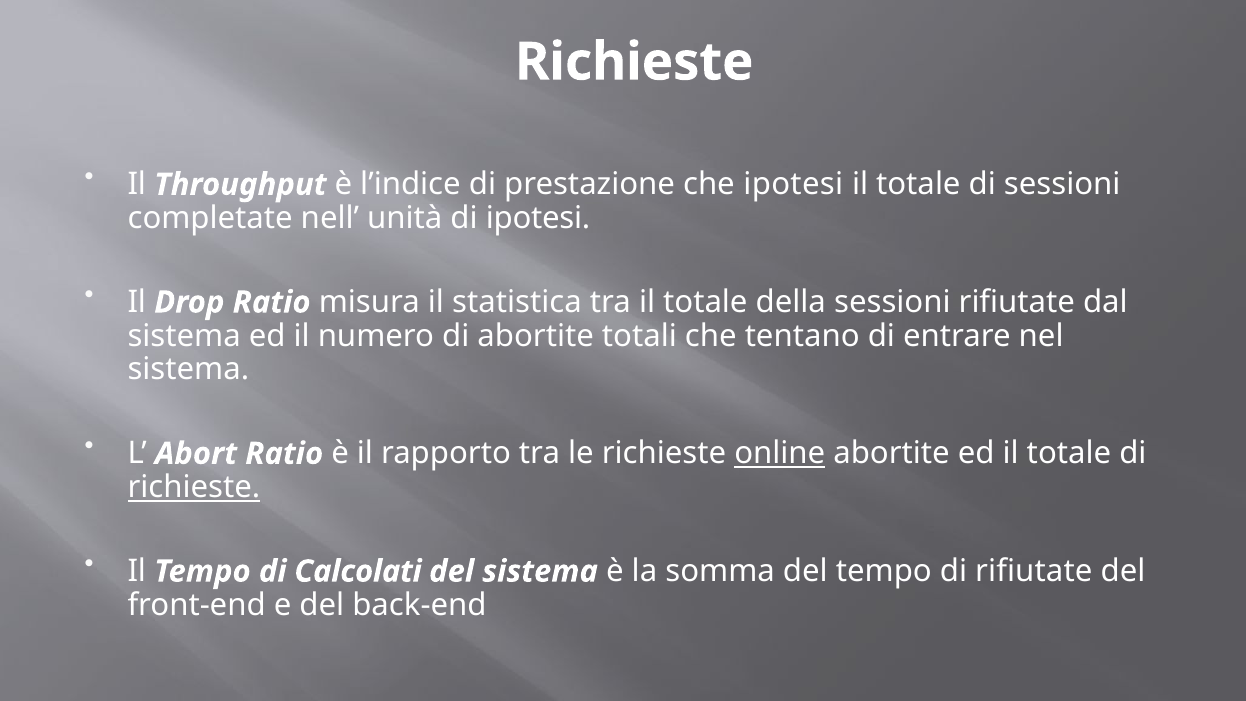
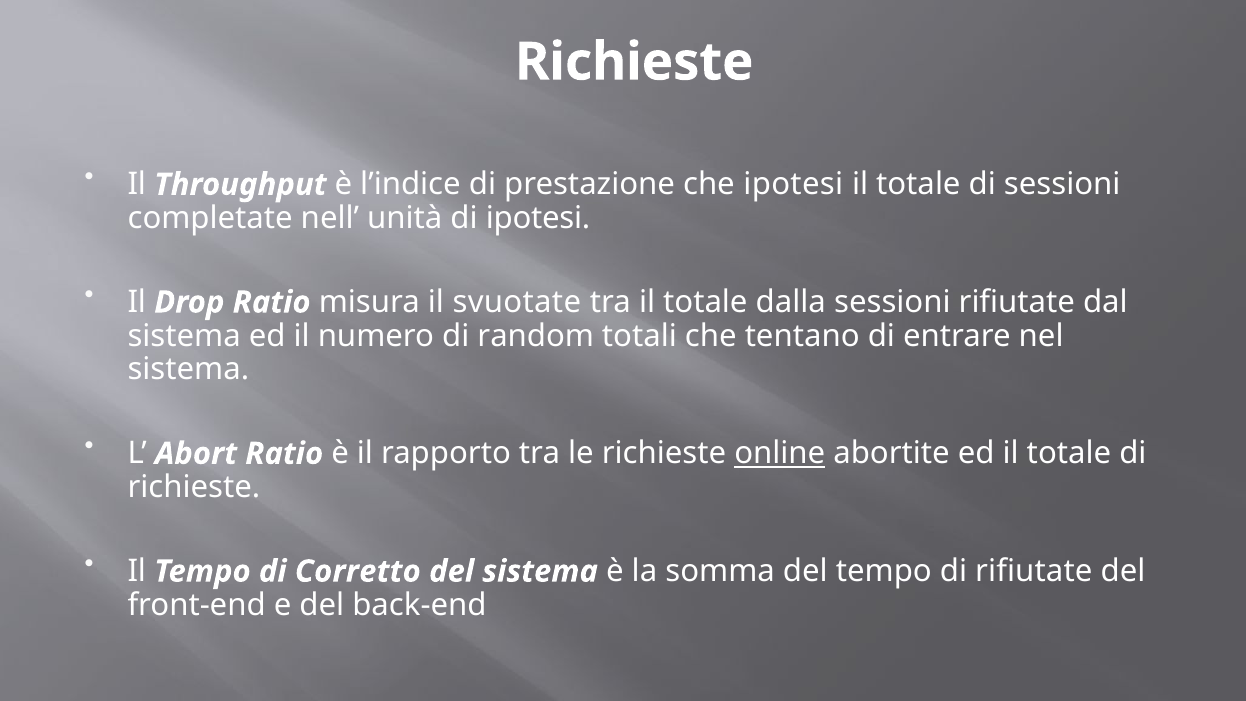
statistica: statistica -> svuotate
della: della -> dalla
di abortite: abortite -> random
richieste at (194, 487) underline: present -> none
Calcolati: Calcolati -> Corretto
